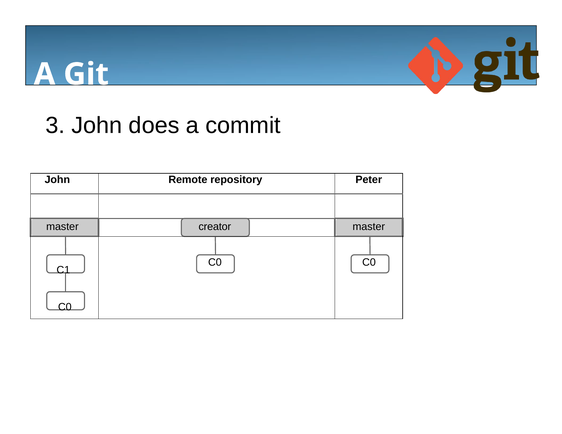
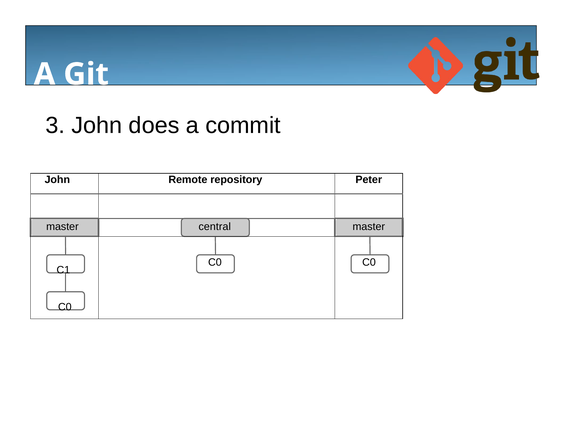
creator: creator -> central
